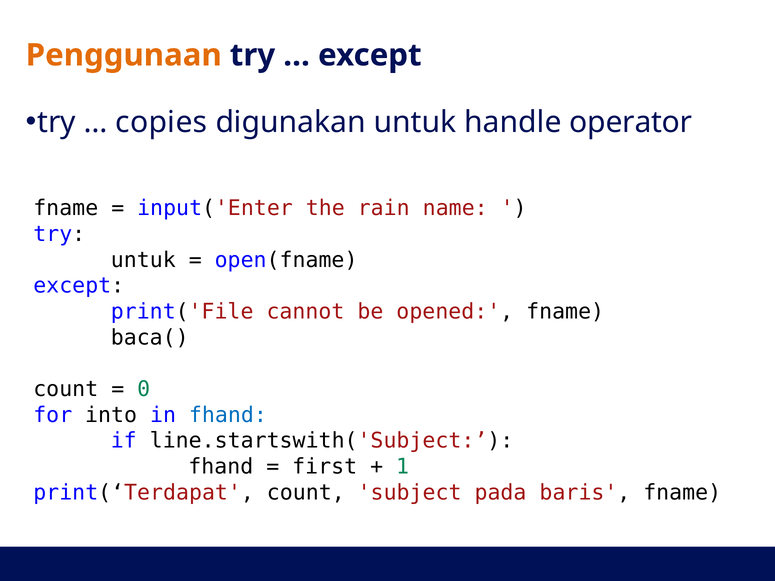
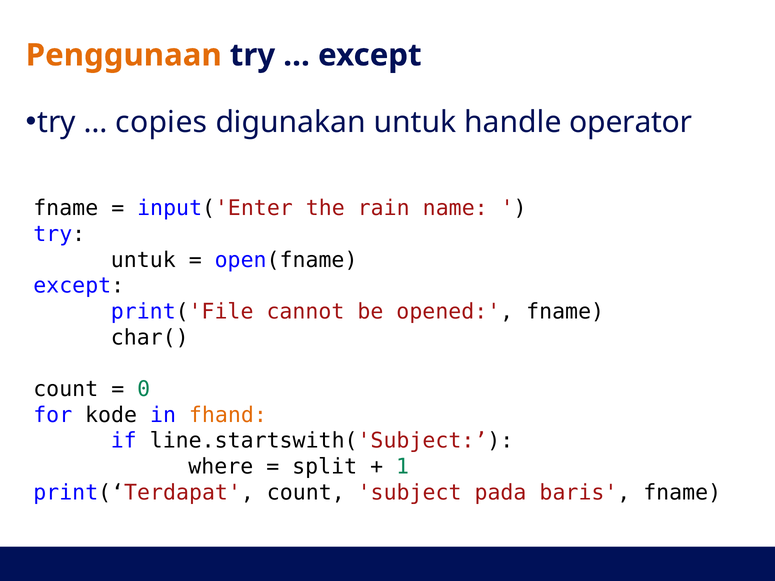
baca(: baca( -> char(
into: into -> kode
fhand at (228, 415) colour: blue -> orange
fhand at (221, 467): fhand -> where
first: first -> split
